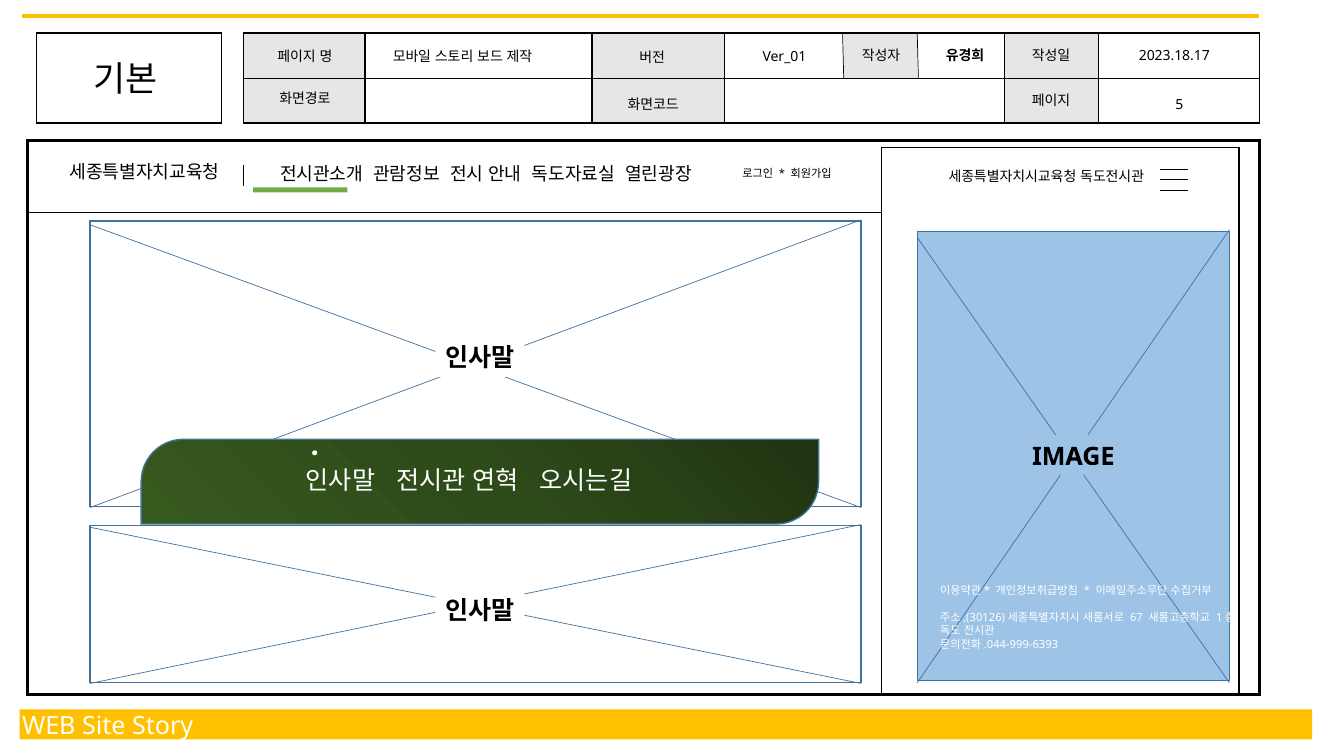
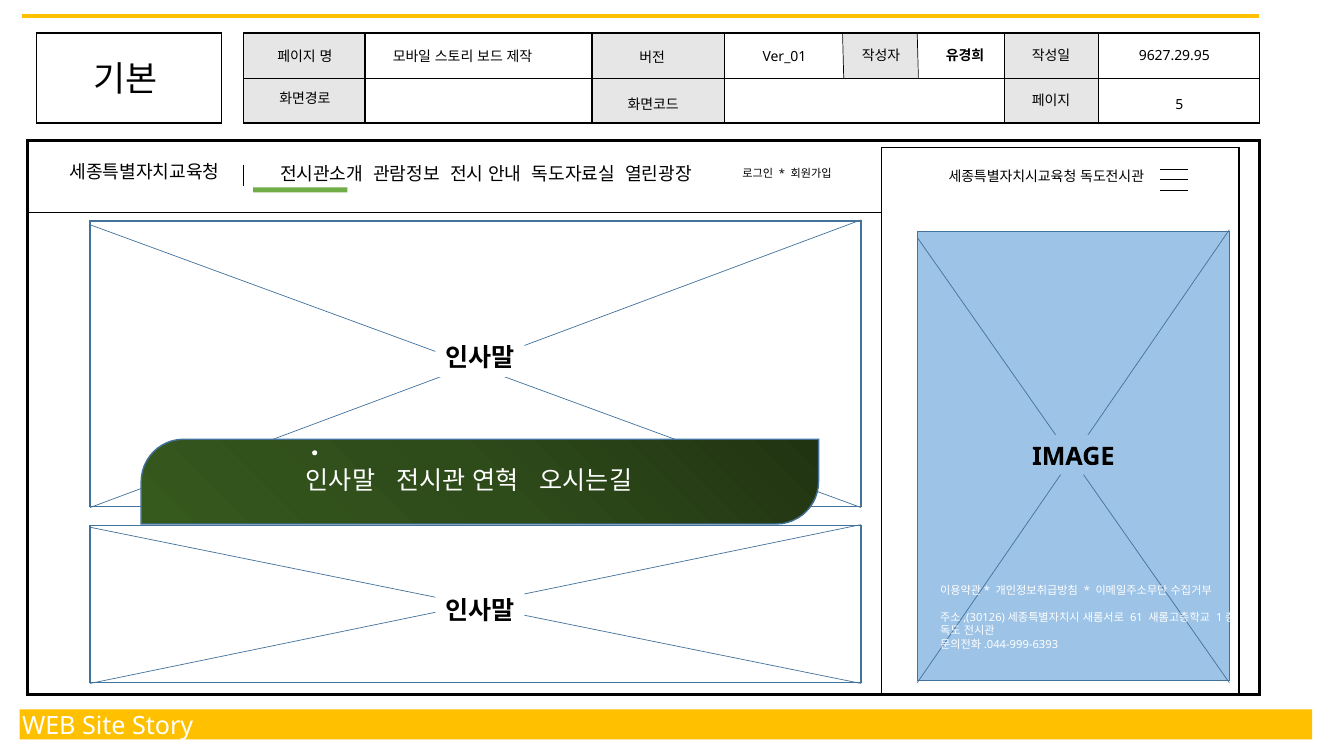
2023.18.17: 2023.18.17 -> 9627.29.95
67: 67 -> 61
